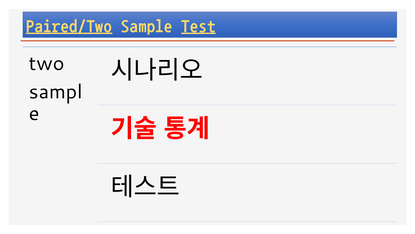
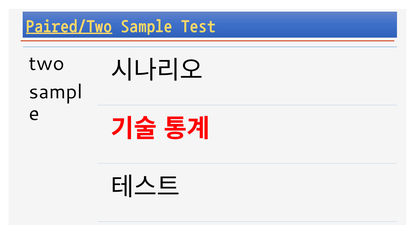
Test underline: present -> none
